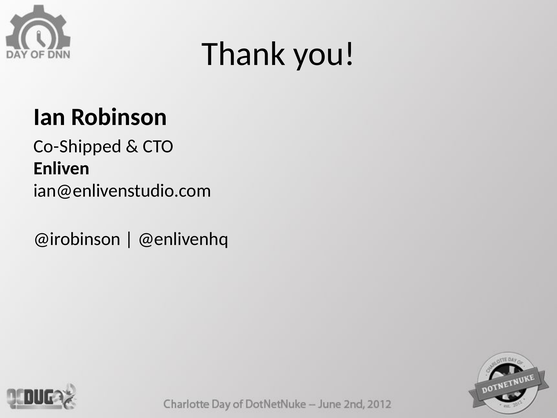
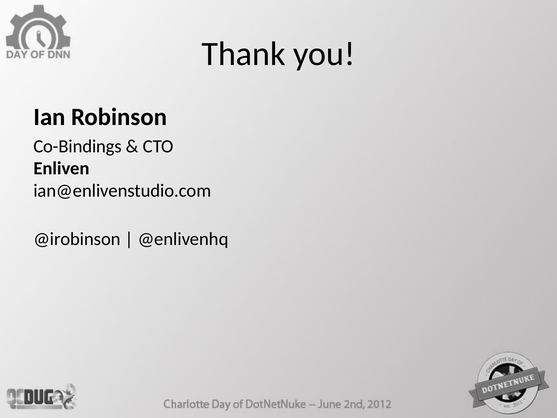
Co-Shipped: Co-Shipped -> Co-Bindings
